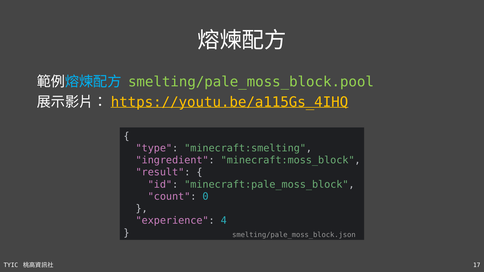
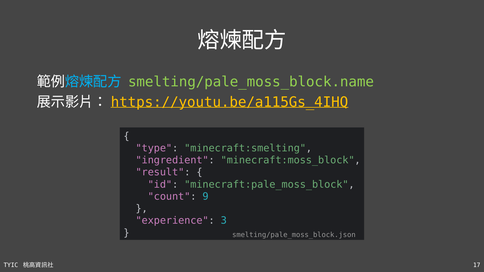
smelting/pale_moss_block.pool: smelting/pale_moss_block.pool -> smelting/pale_moss_block.name
0: 0 -> 9
4: 4 -> 3
